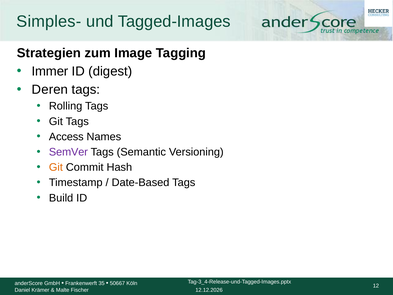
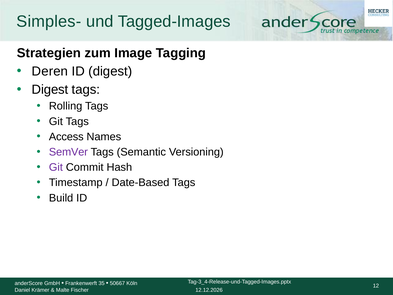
Immer: Immer -> Deren
Deren at (50, 90): Deren -> Digest
Git at (56, 167) colour: orange -> purple
